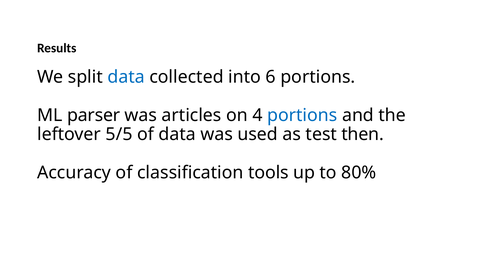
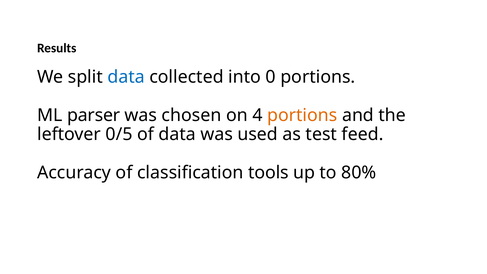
6: 6 -> 0
articles: articles -> chosen
portions at (302, 115) colour: blue -> orange
5/5: 5/5 -> 0/5
then: then -> feed
